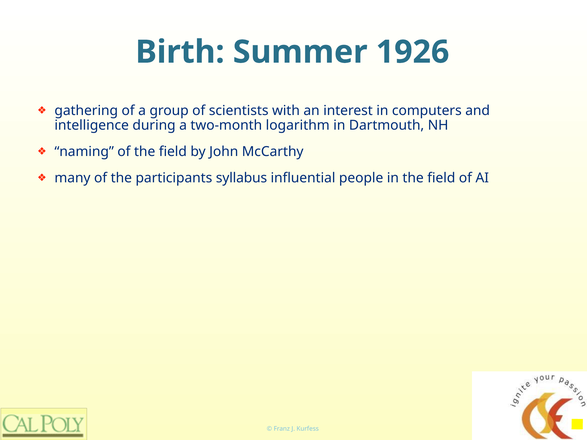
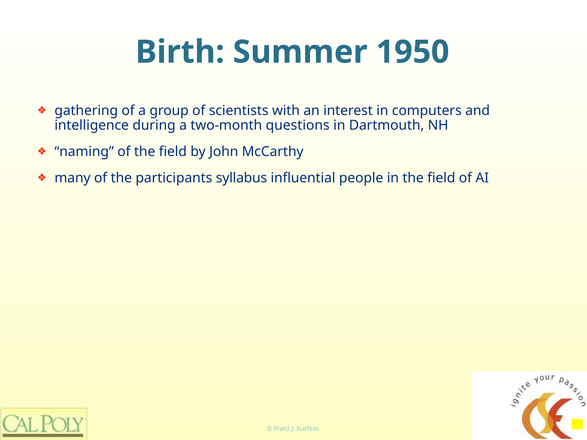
1926: 1926 -> 1950
logarithm: logarithm -> questions
